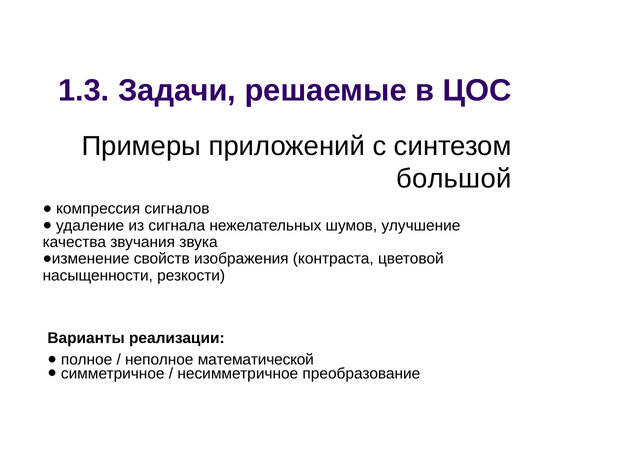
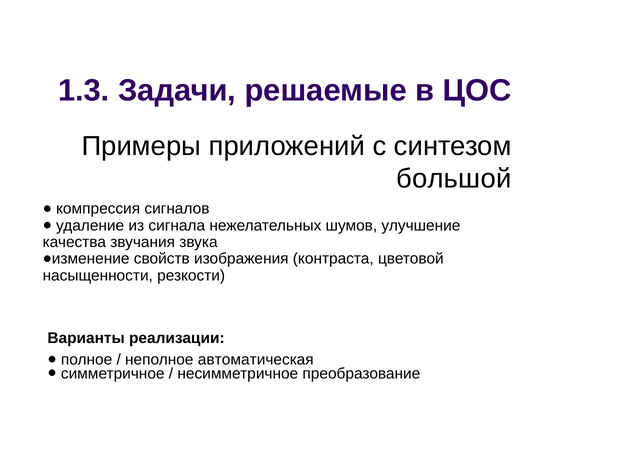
математической: математической -> автоматическая
